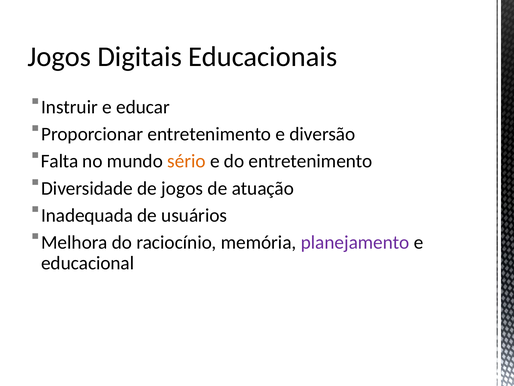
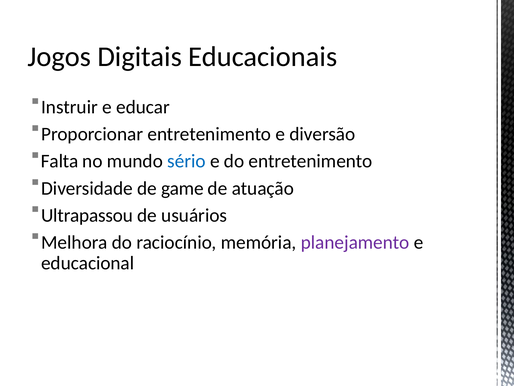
sério colour: orange -> blue
de jogos: jogos -> game
Inadequada: Inadequada -> Ultrapassou
